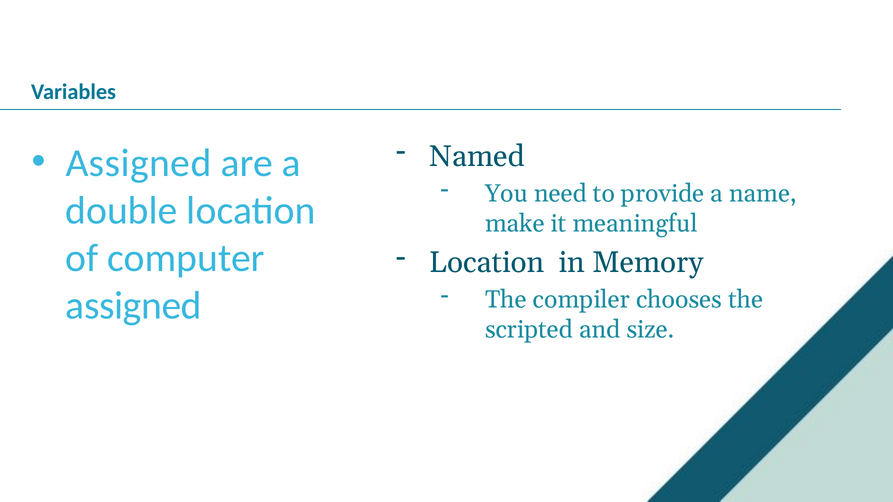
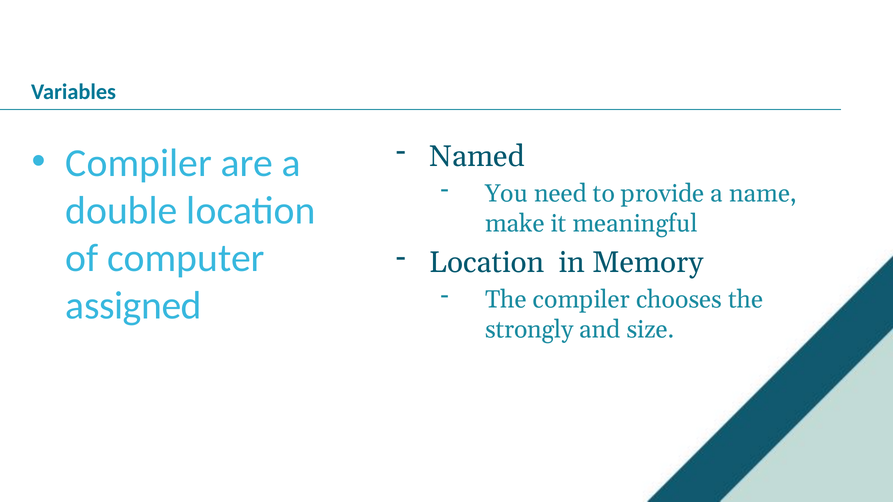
Assigned at (138, 163): Assigned -> Compiler
scripted: scripted -> strongly
